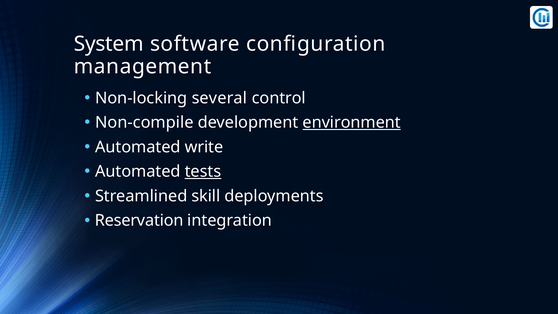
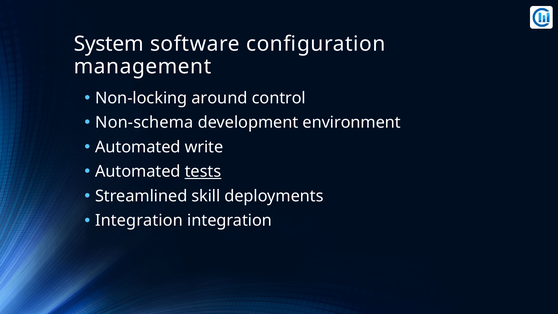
several: several -> around
Non-compile: Non-compile -> Non-schema
environment underline: present -> none
Reservation at (139, 221): Reservation -> Integration
